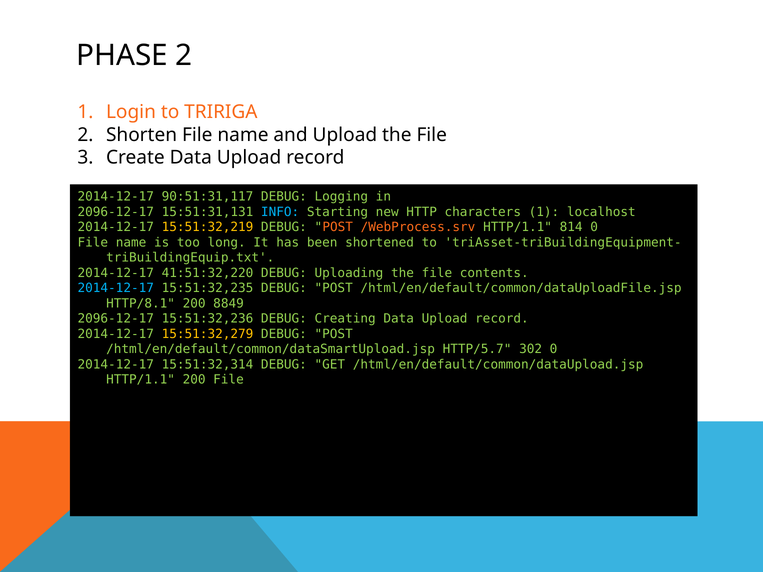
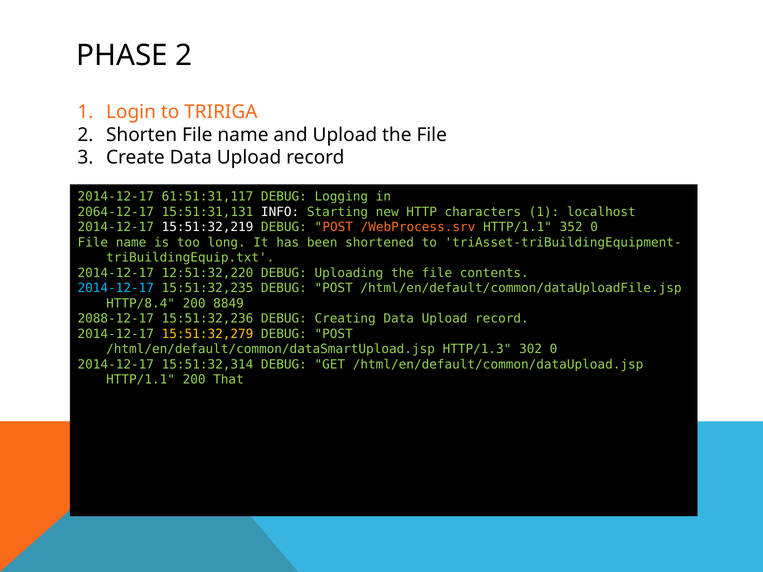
90:51:31,117: 90:51:31,117 -> 61:51:31,117
2096-12-17 at (116, 212): 2096-12-17 -> 2064-12-17
INFO colour: light blue -> white
15:51:32,219 colour: yellow -> white
814: 814 -> 352
41:51:32,220: 41:51:32,220 -> 12:51:32,220
HTTP/8.1: HTTP/8.1 -> HTTP/8.4
2096-12-17 at (116, 319): 2096-12-17 -> 2088-12-17
HTTP/5.7: HTTP/5.7 -> HTTP/1.3
200 File: File -> That
